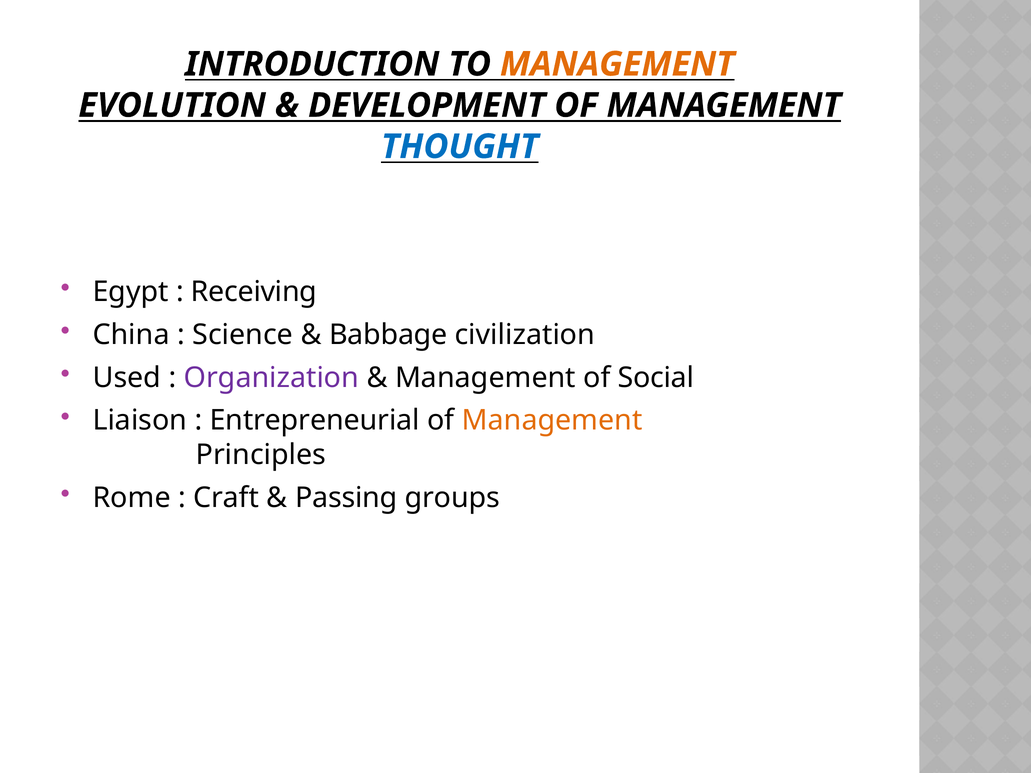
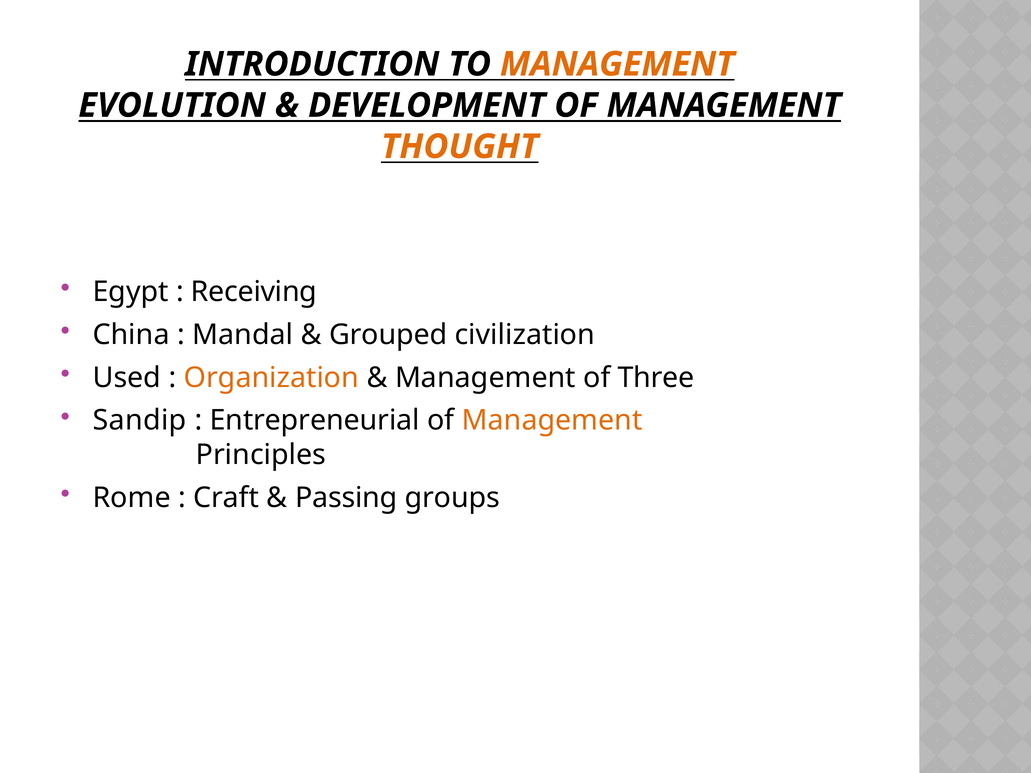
THOUGHT colour: blue -> orange
Science: Science -> Mandal
Babbage: Babbage -> Grouped
Organization colour: purple -> orange
Social: Social -> Three
Liaison: Liaison -> Sandip
